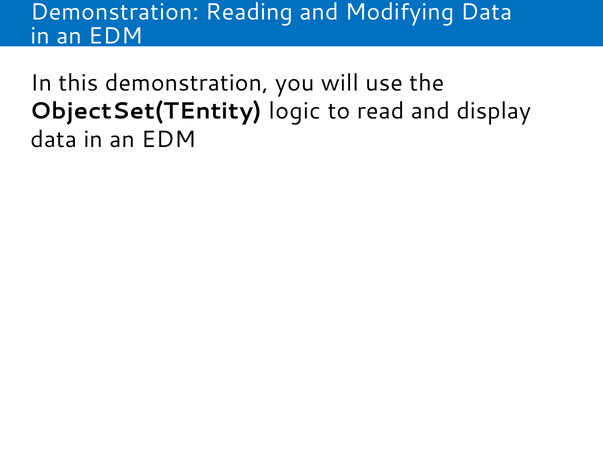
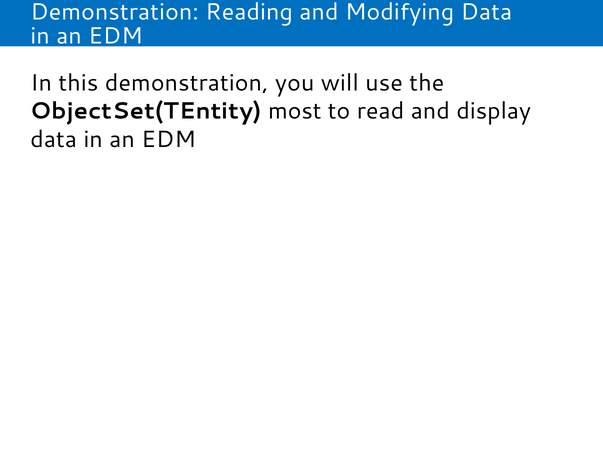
logic: logic -> most
